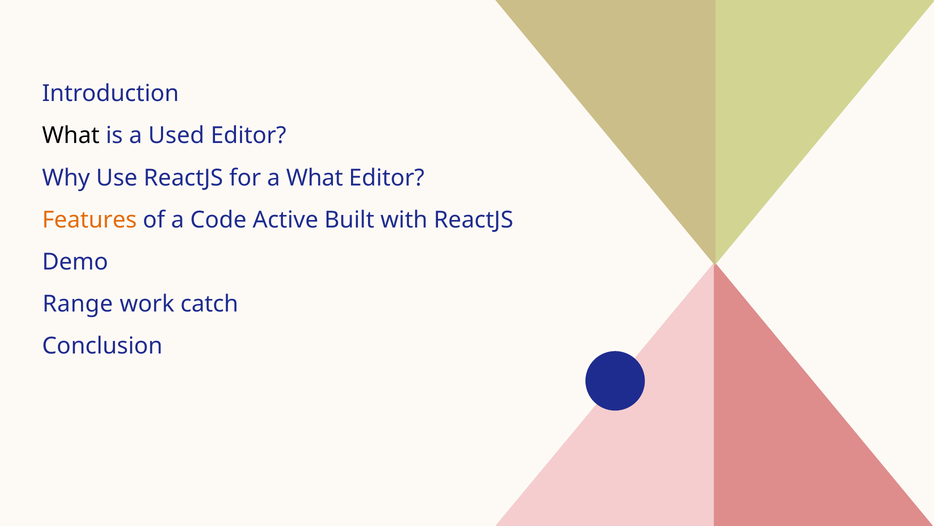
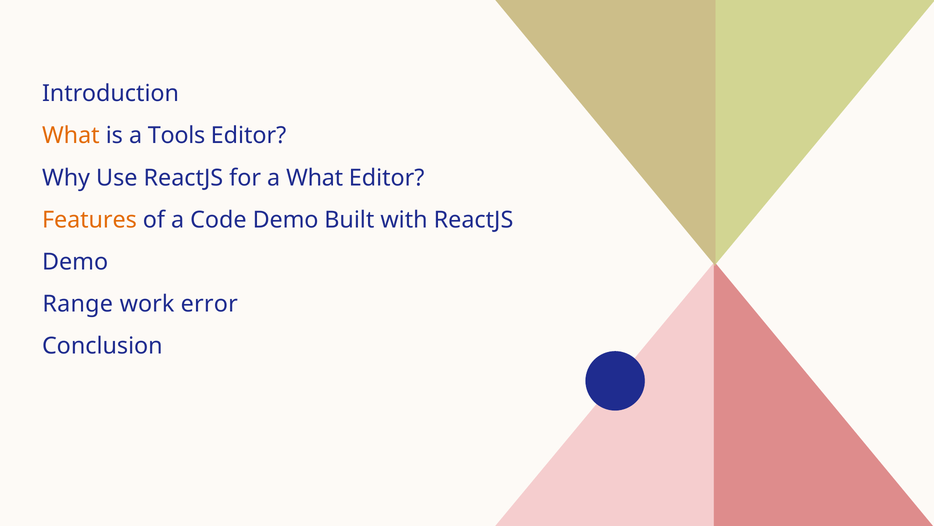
What at (71, 136) colour: black -> orange
Used: Used -> Tools
Code Active: Active -> Demo
catch: catch -> error
